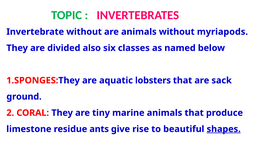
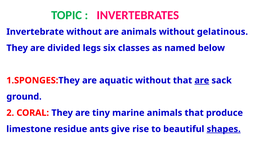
myriapods: myriapods -> gelatinous
also: also -> legs
aquatic lobsters: lobsters -> without
are at (202, 81) underline: none -> present
